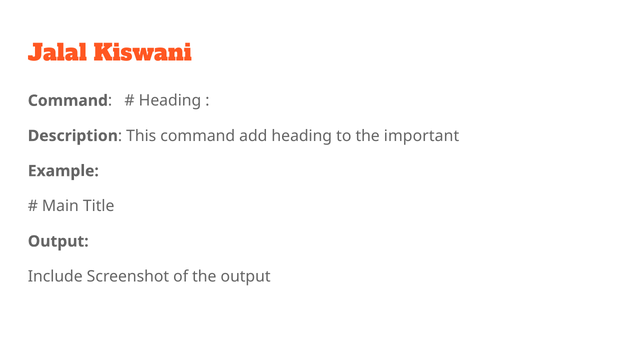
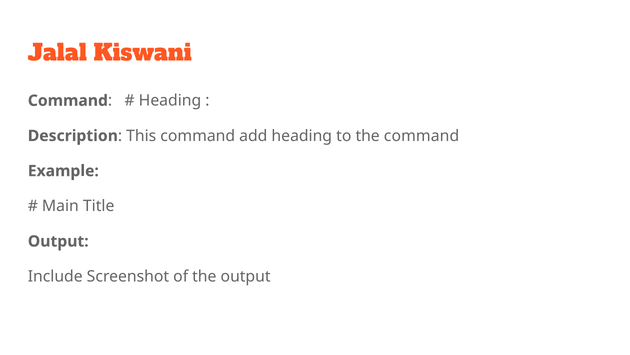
the important: important -> command
